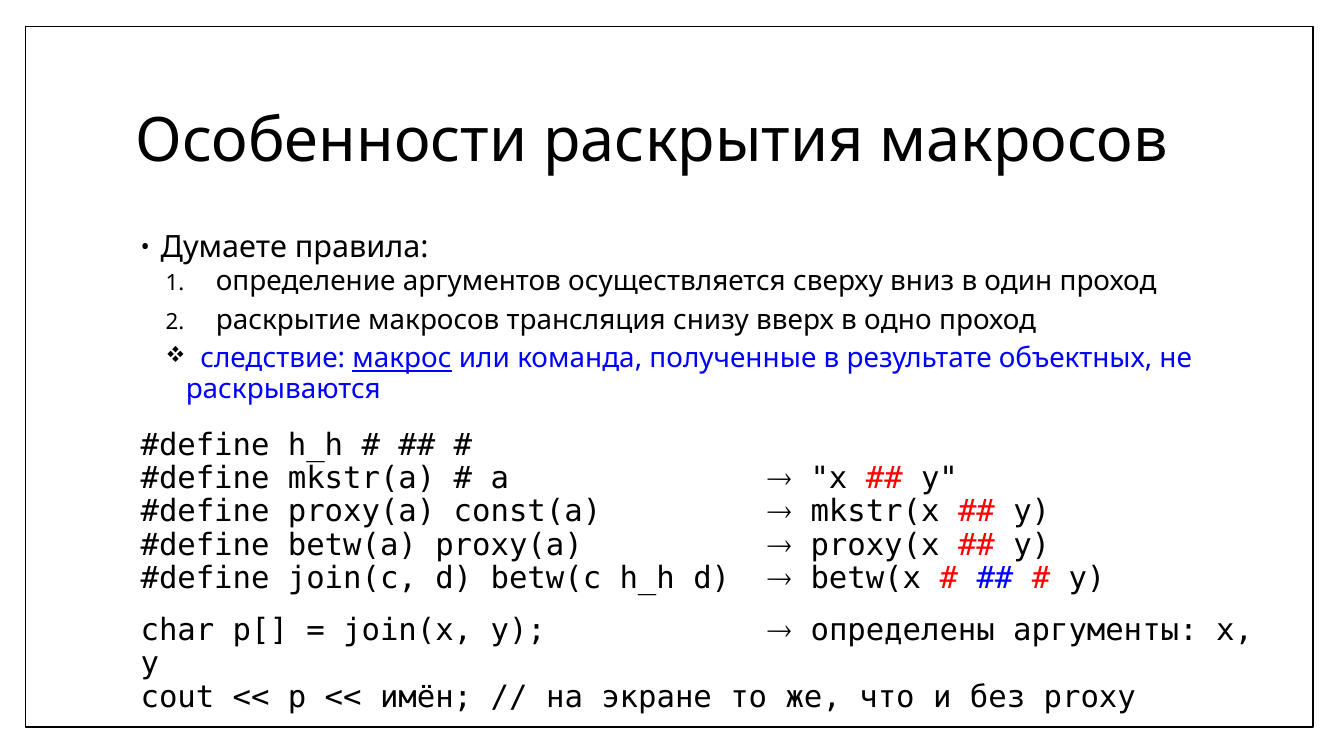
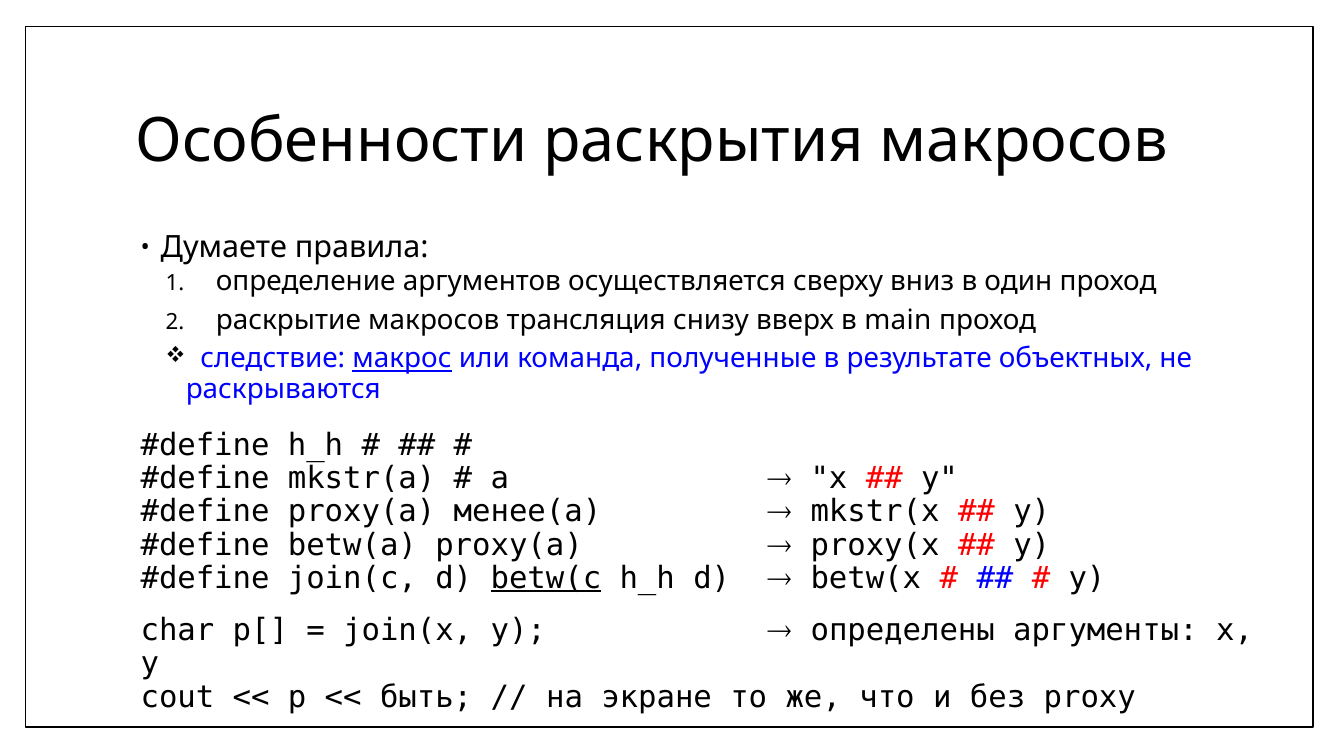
одно: одно -> main
const(a: const(a -> менее(a
betw(c underline: none -> present
имён: имён -> быть
